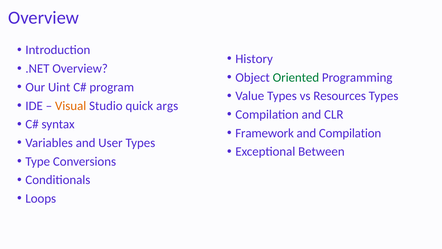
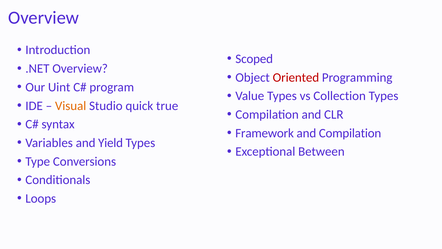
History: History -> Scoped
Oriented colour: green -> red
Resources: Resources -> Collection
args: args -> true
User: User -> Yield
